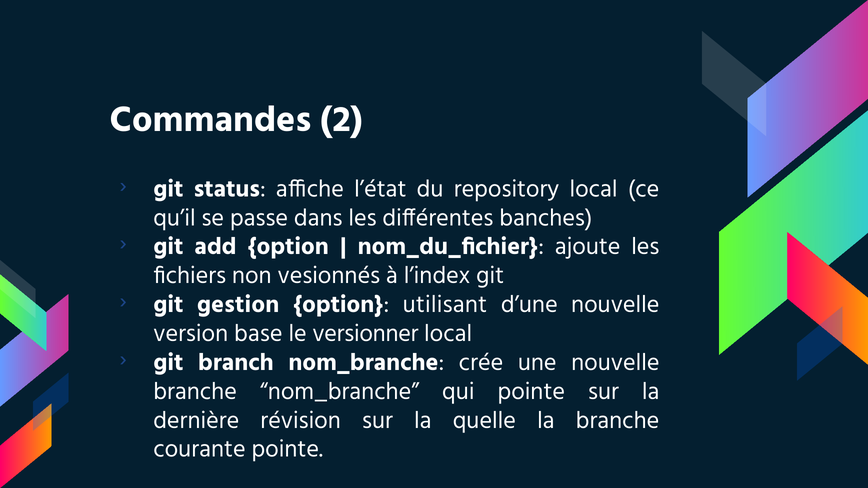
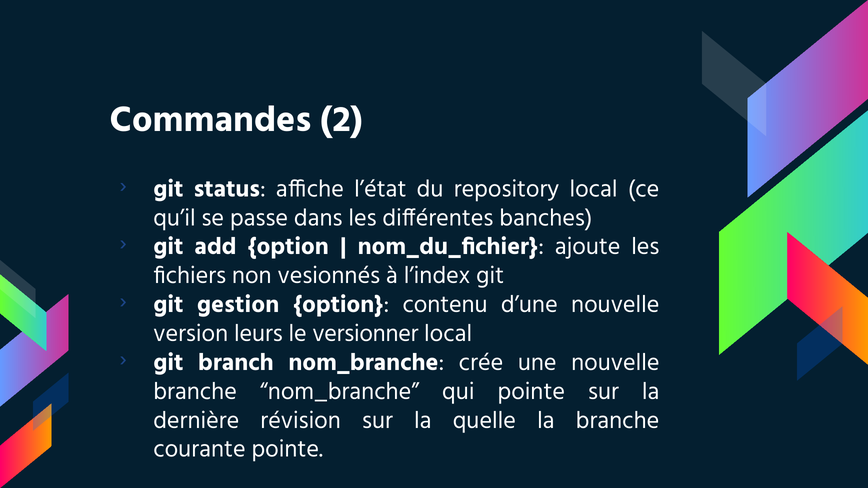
utilisant: utilisant -> contenu
base: base -> leurs
